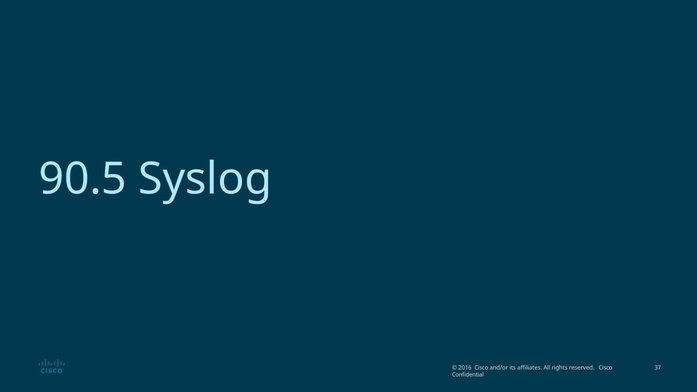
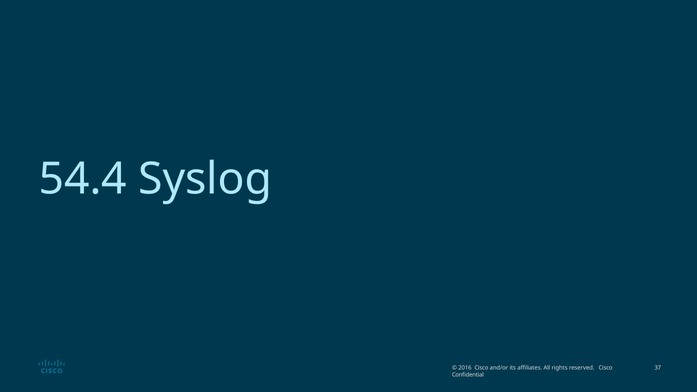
90.5: 90.5 -> 54.4
